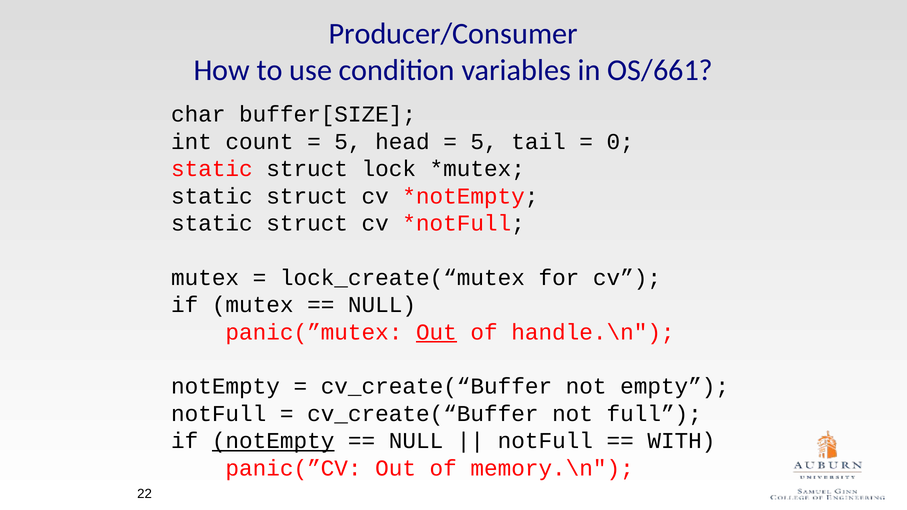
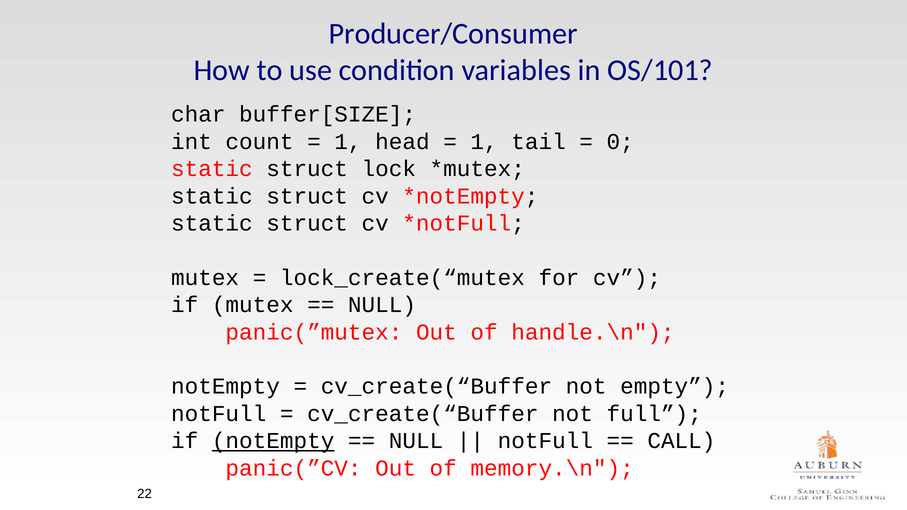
OS/661: OS/661 -> OS/101
5 at (348, 142): 5 -> 1
5 at (484, 142): 5 -> 1
Out at (436, 332) underline: present -> none
WITH: WITH -> CALL
